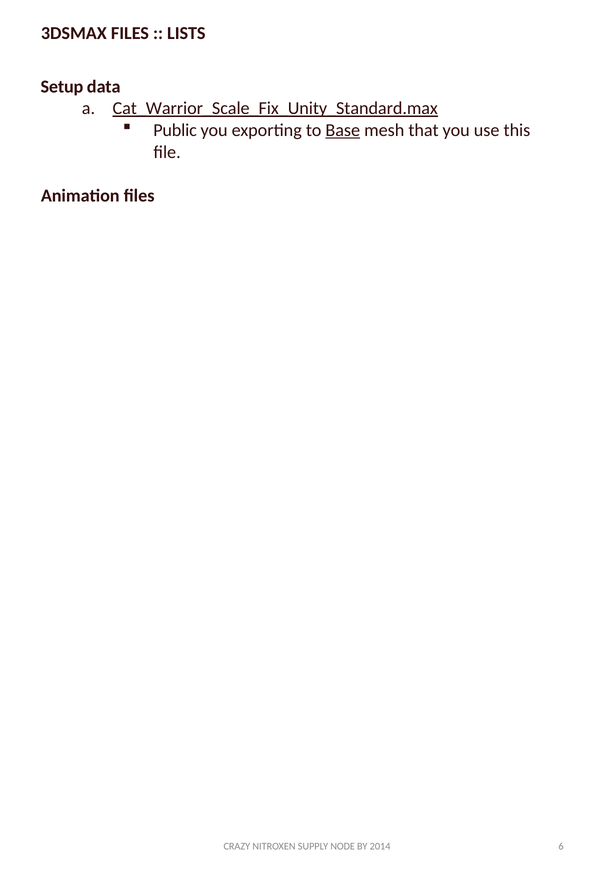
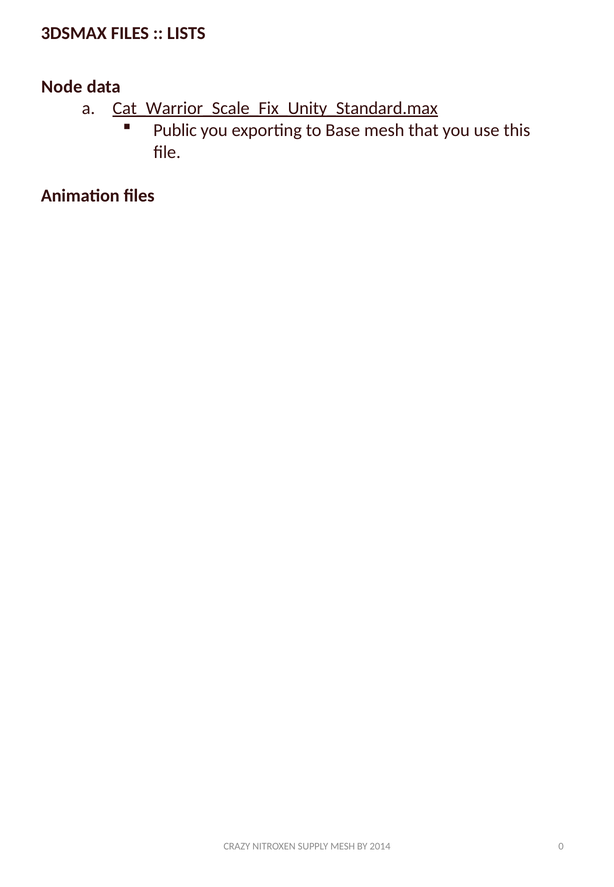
Setup: Setup -> Node
Base underline: present -> none
SUPPLY NODE: NODE -> MESH
6: 6 -> 0
